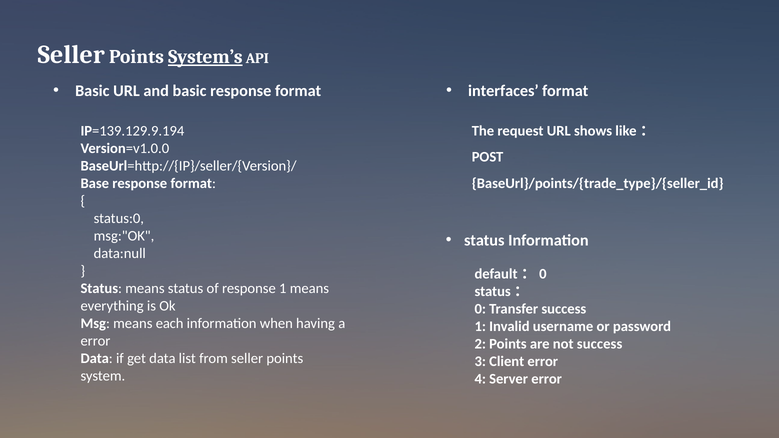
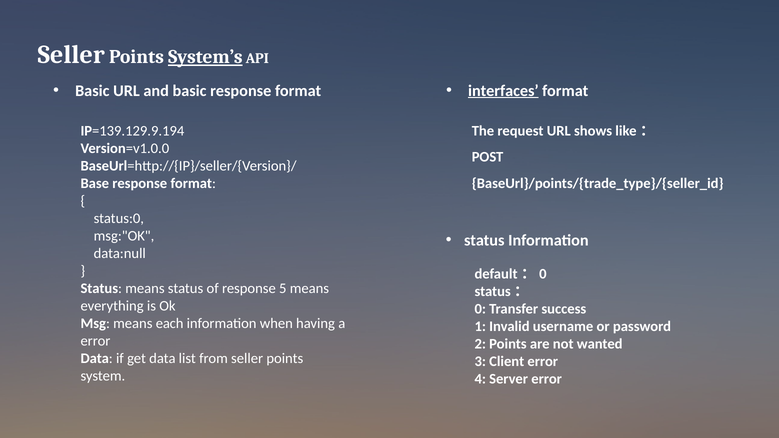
interfaces underline: none -> present
response 1: 1 -> 5
not success: success -> wanted
